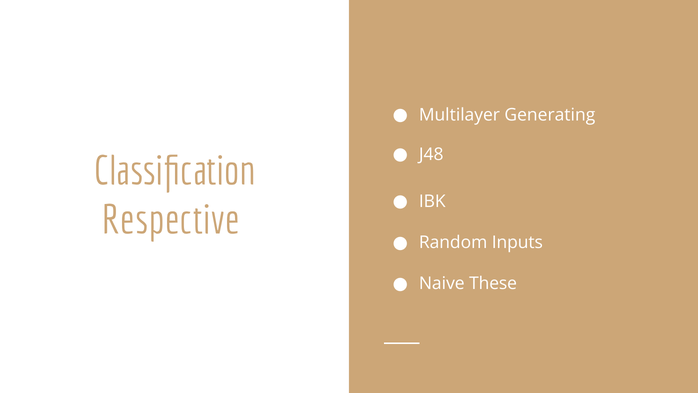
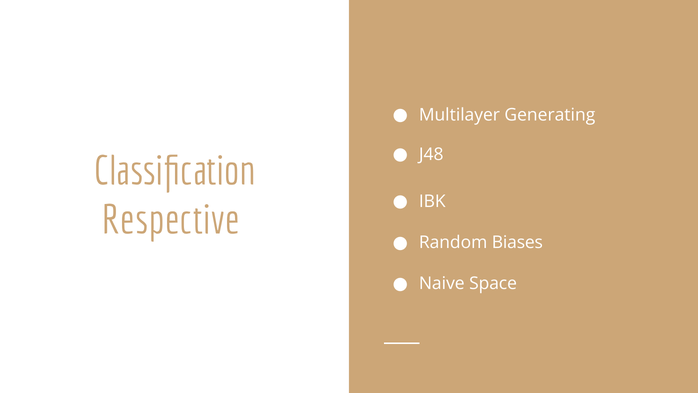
Inputs: Inputs -> Biases
These: These -> Space
